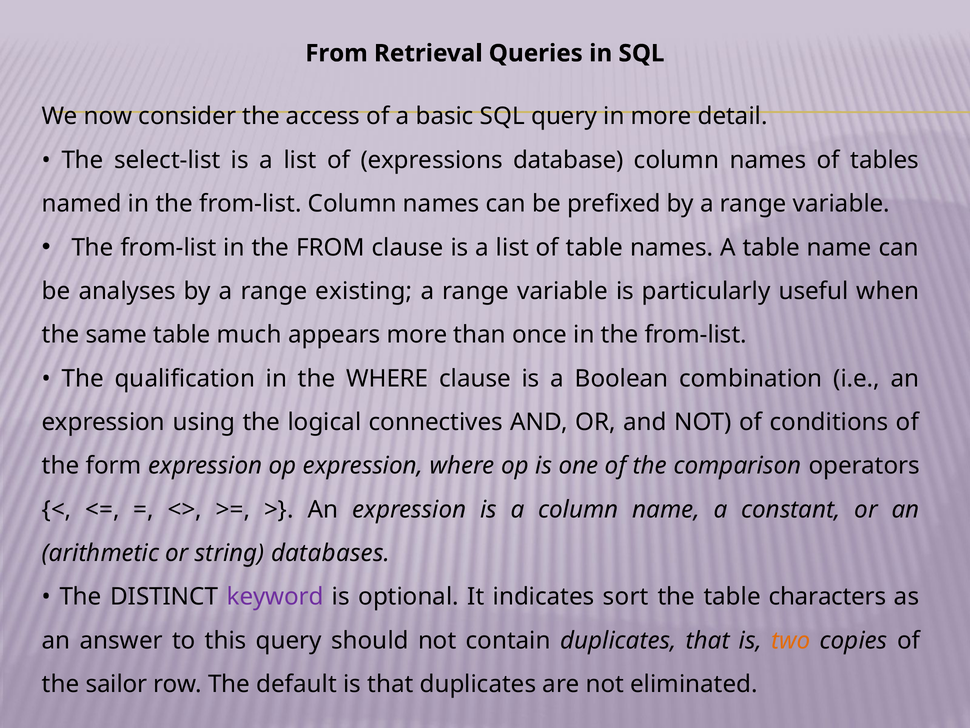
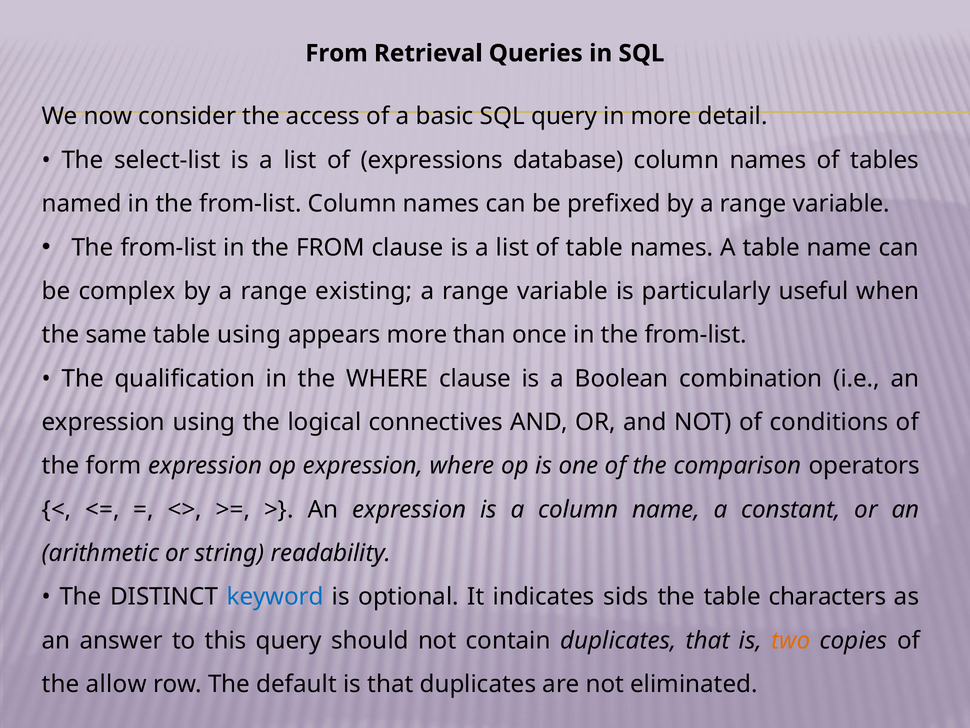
analyses: analyses -> complex
table much: much -> using
databases: databases -> readability
keyword colour: purple -> blue
sort: sort -> sids
sailor: sailor -> allow
